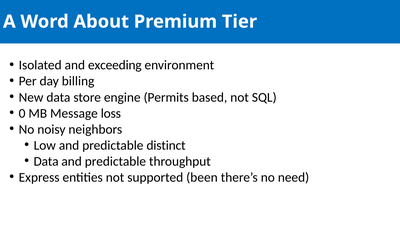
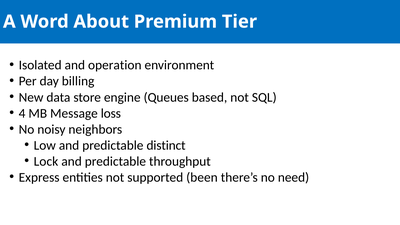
exceeding: exceeding -> operation
Permits: Permits -> Queues
0: 0 -> 4
Data at (46, 161): Data -> Lock
